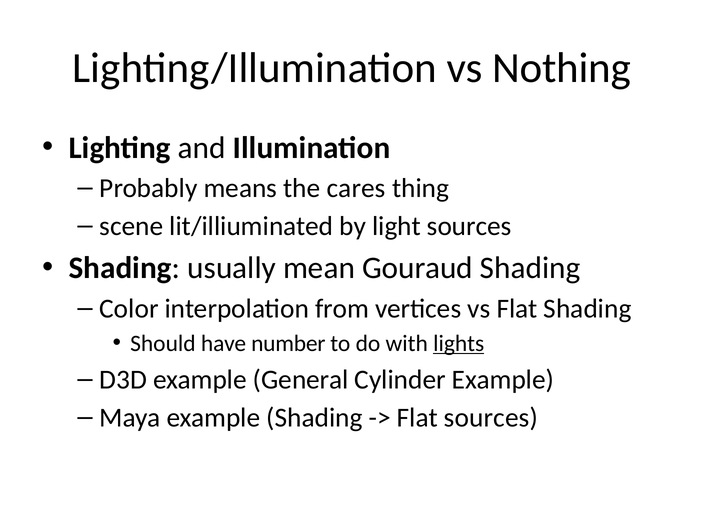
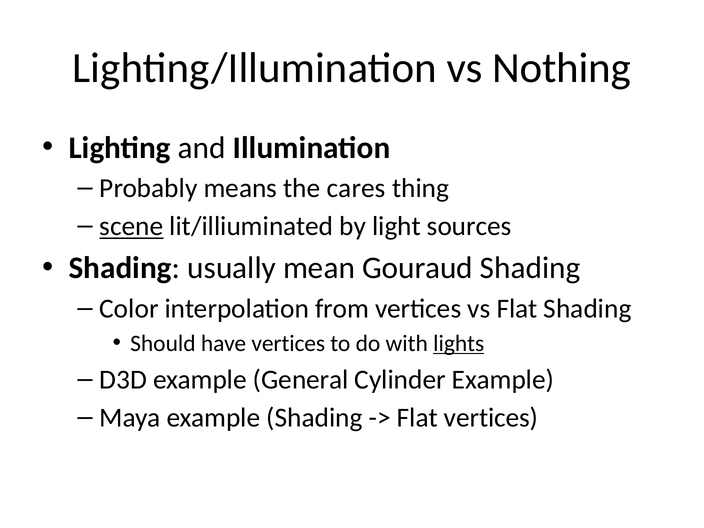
scene underline: none -> present
have number: number -> vertices
Flat sources: sources -> vertices
